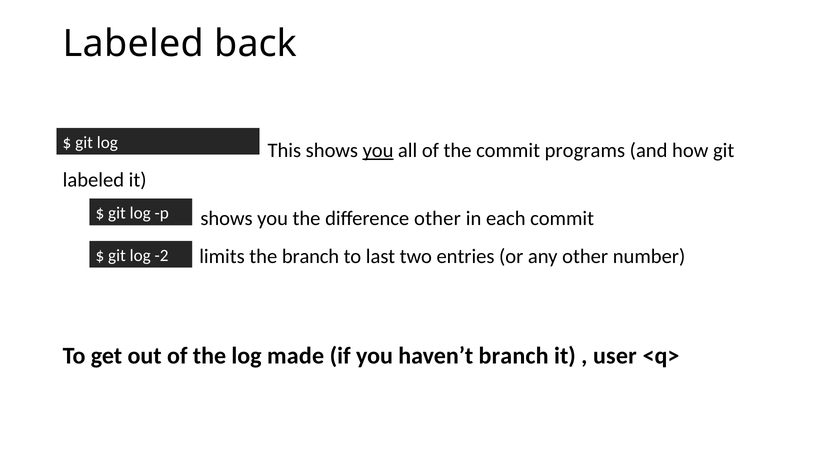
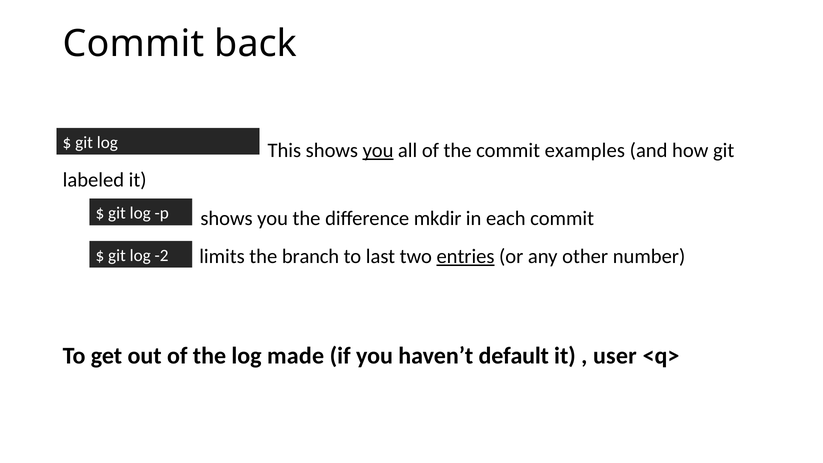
Labeled at (133, 44): Labeled -> Commit
programs: programs -> examples
difference other: other -> mkdir
entries underline: none -> present
haven’t branch: branch -> default
